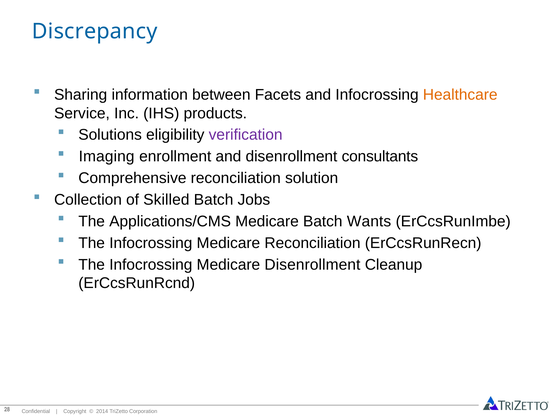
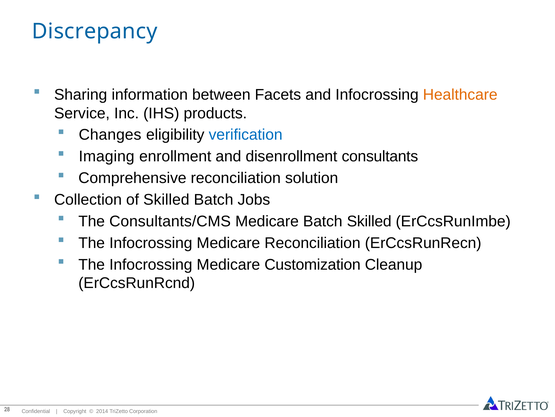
Solutions: Solutions -> Changes
verification colour: purple -> blue
Applications/CMS: Applications/CMS -> Consultants/CMS
Batch Wants: Wants -> Skilled
Medicare Disenrollment: Disenrollment -> Customization
